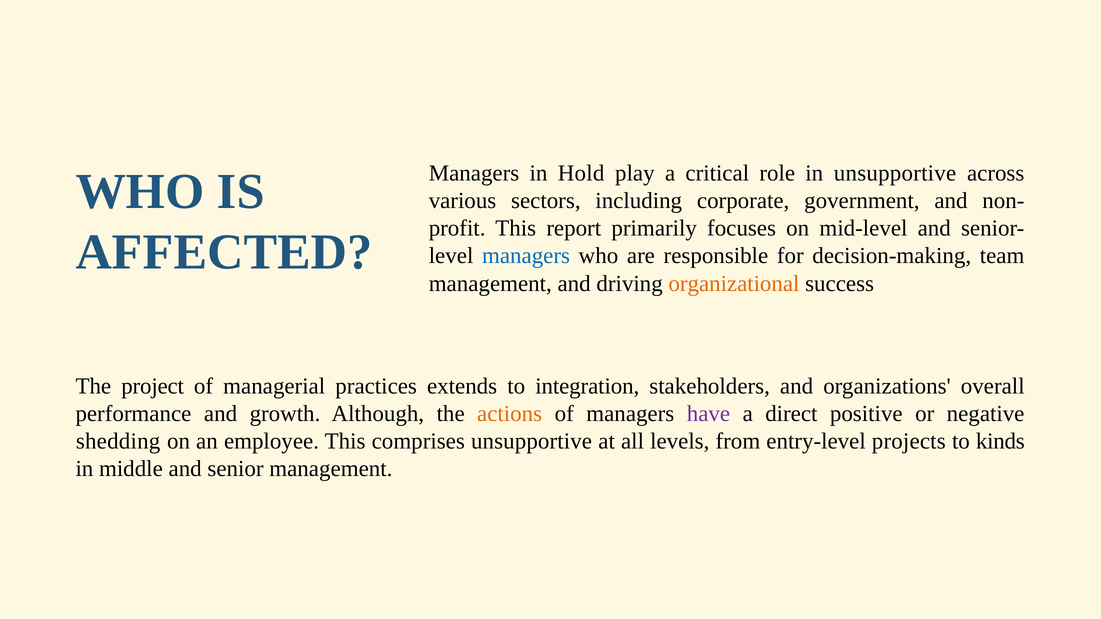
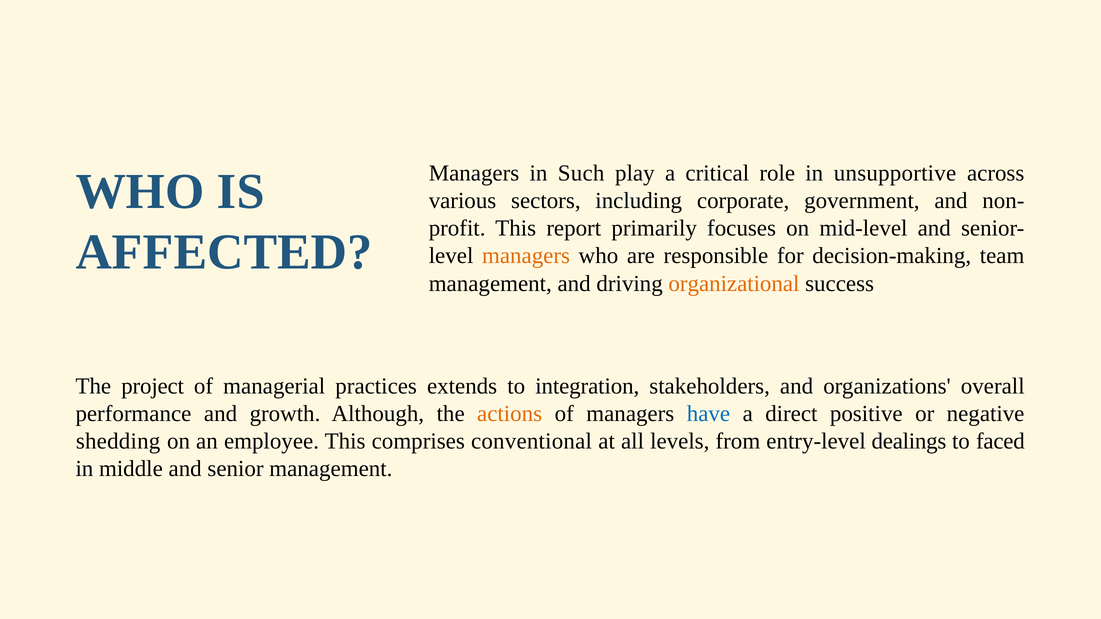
Hold: Hold -> Such
managers at (526, 256) colour: blue -> orange
have colour: purple -> blue
comprises unsupportive: unsupportive -> conventional
projects: projects -> dealings
kinds: kinds -> faced
